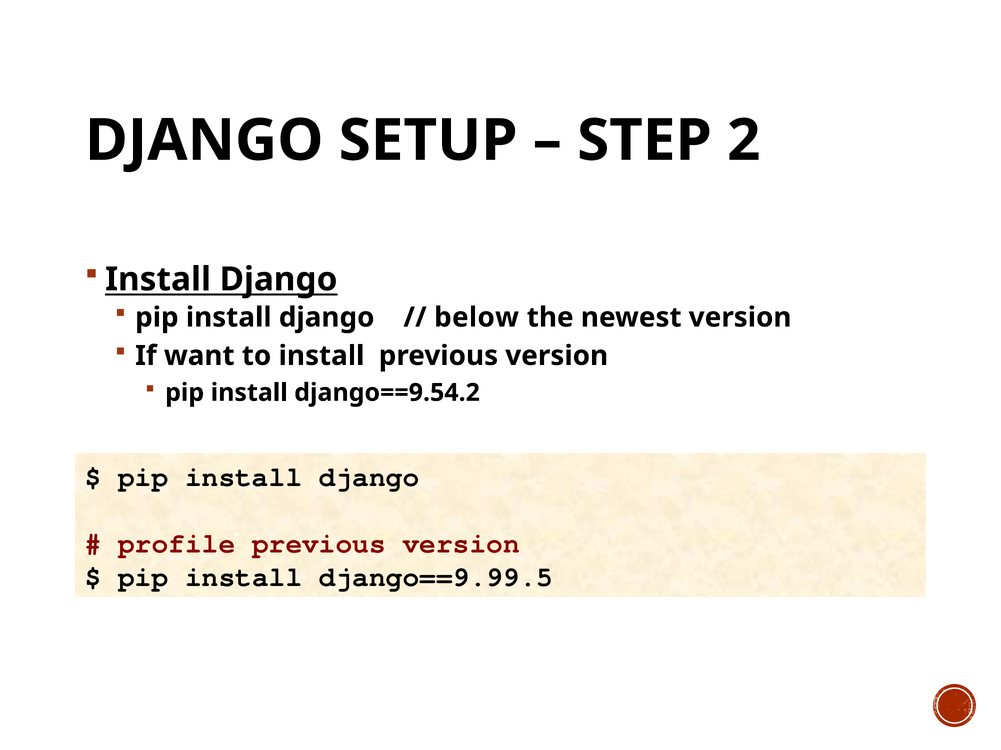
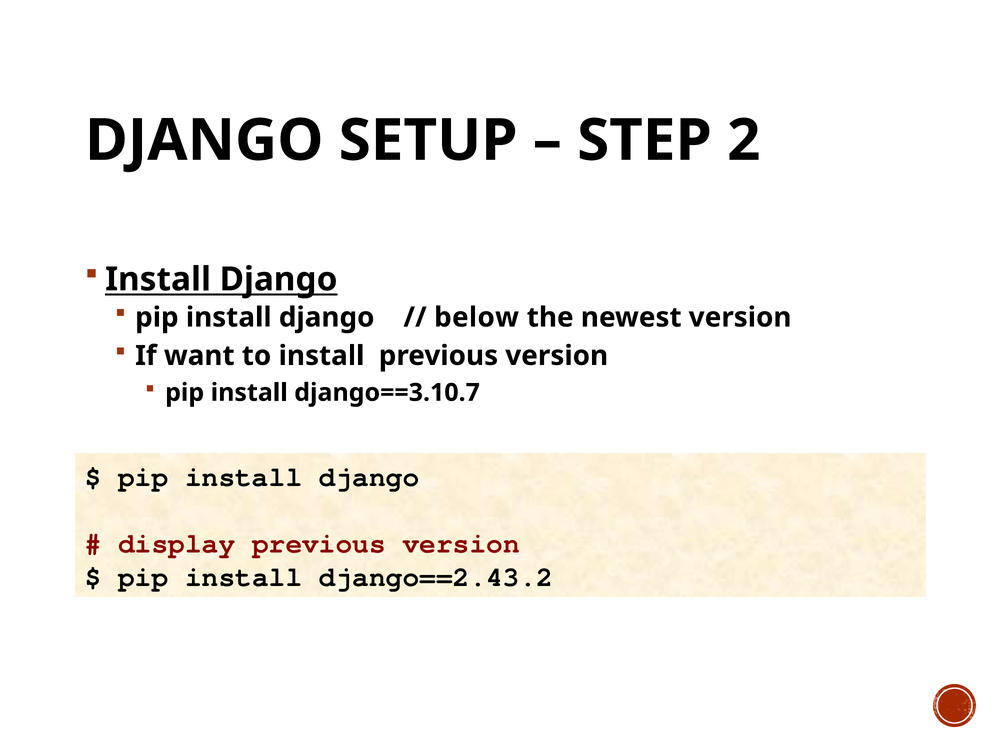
django==9.54.2: django==9.54.2 -> django==3.10.7
profile: profile -> display
django==9.99.5: django==9.99.5 -> django==2.43.2
